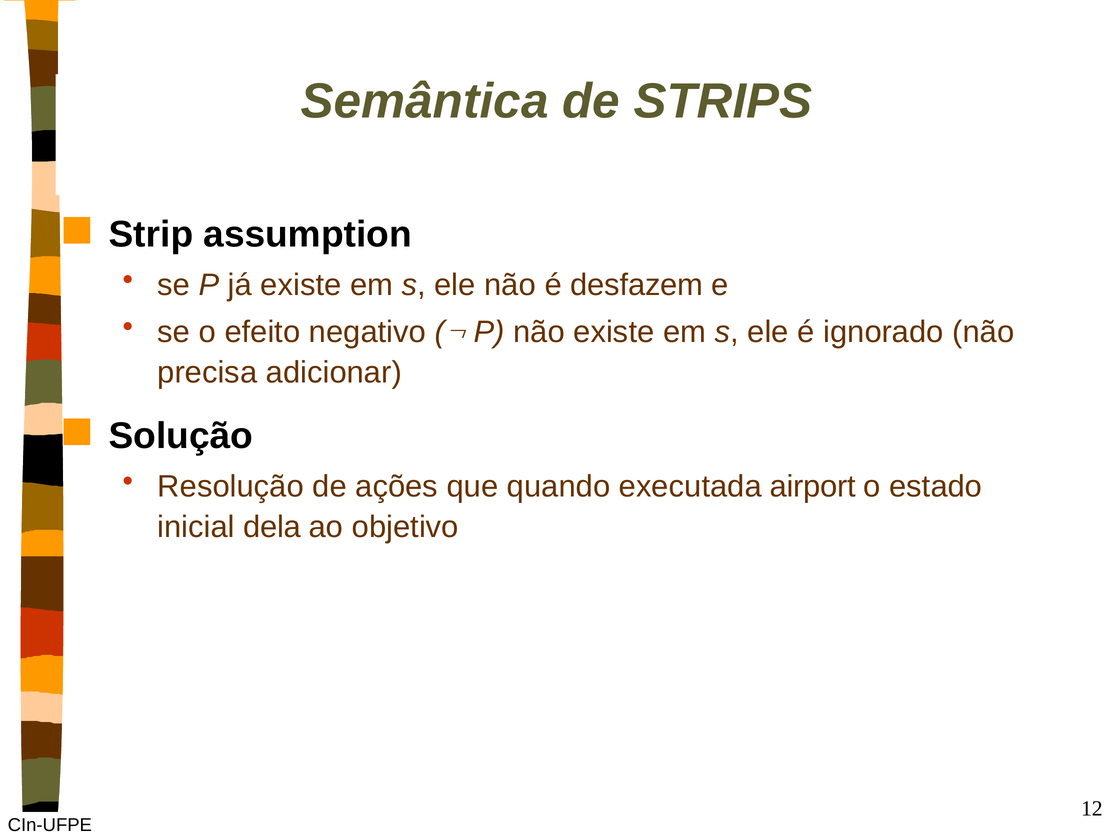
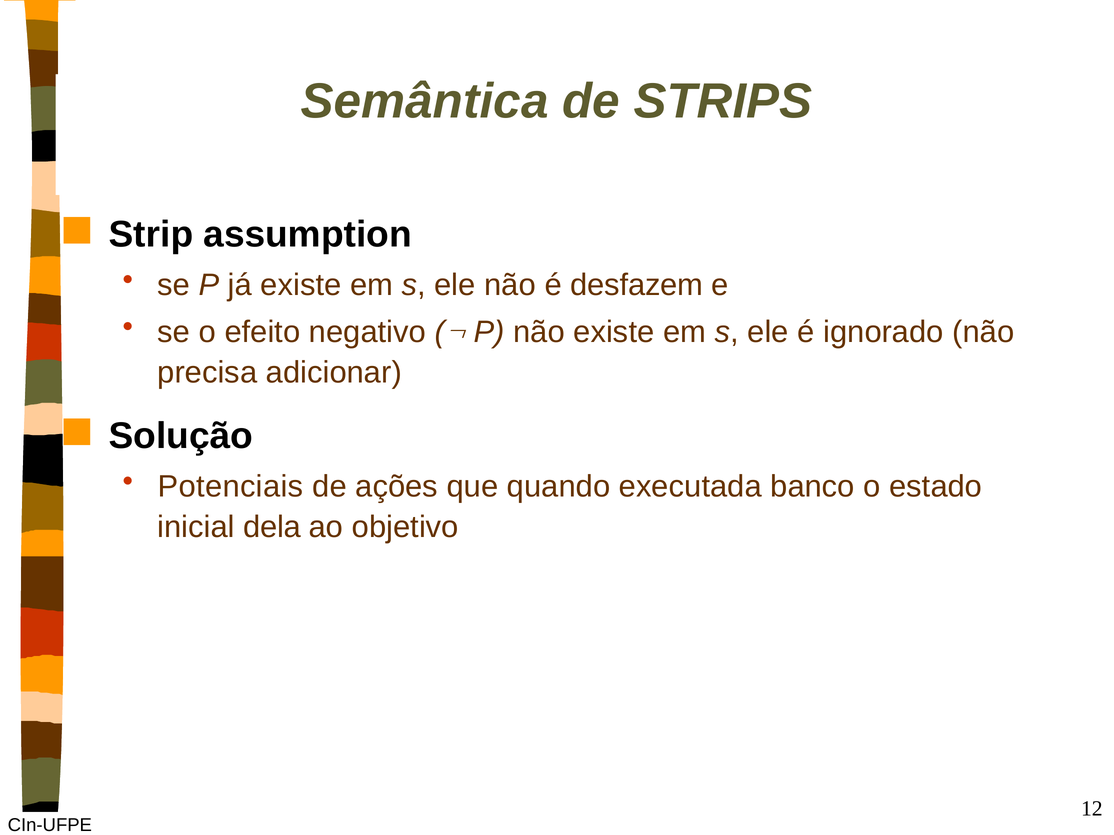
Resolução: Resolução -> Potenciais
airport: airport -> banco
